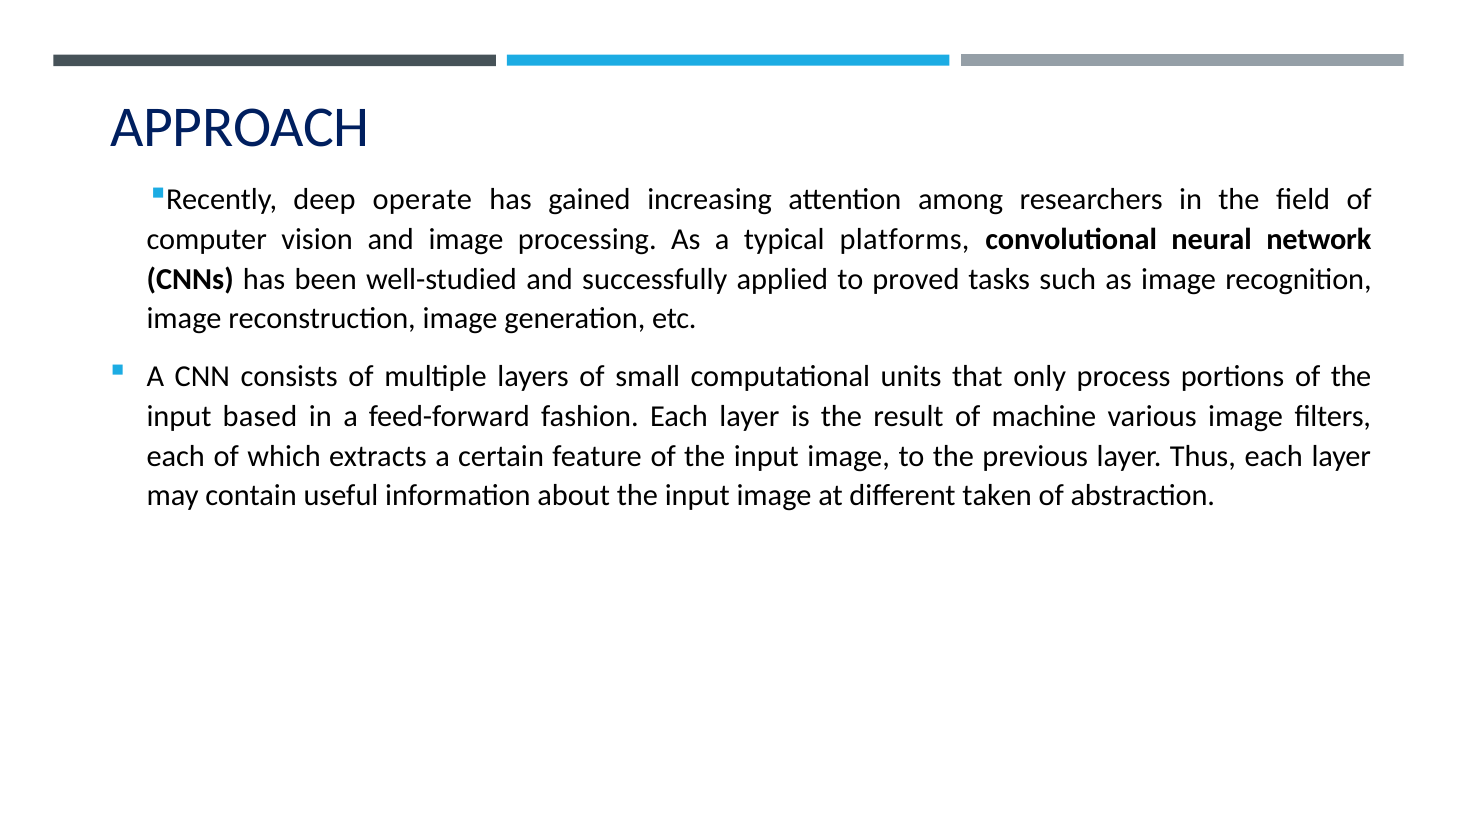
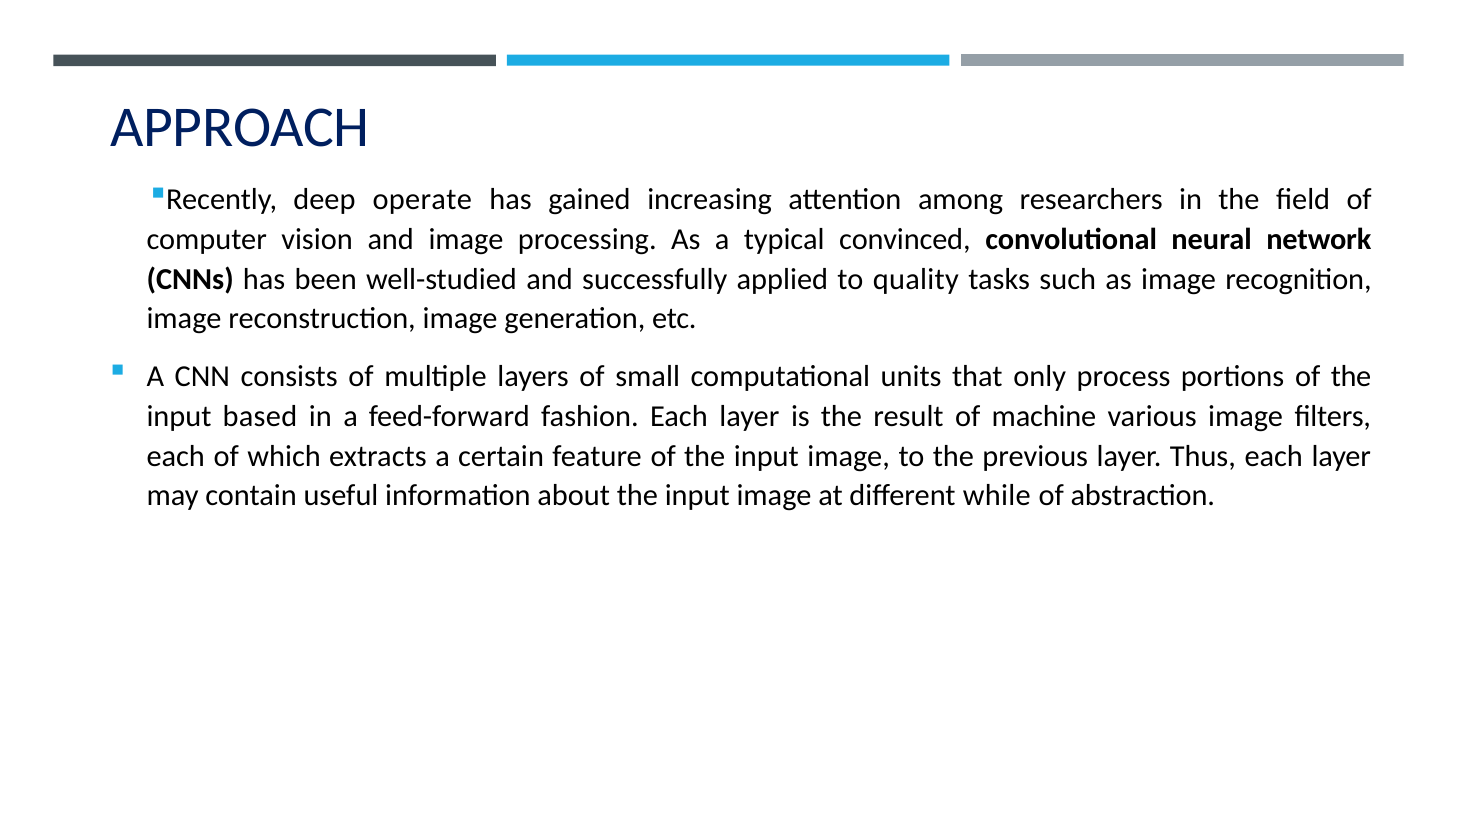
platforms: platforms -> convinced
proved: proved -> quality
taken: taken -> while
